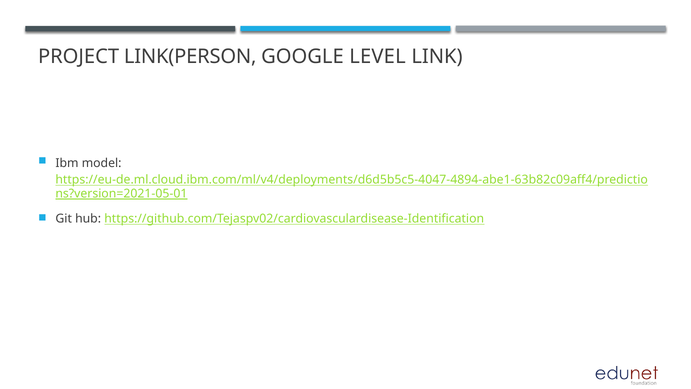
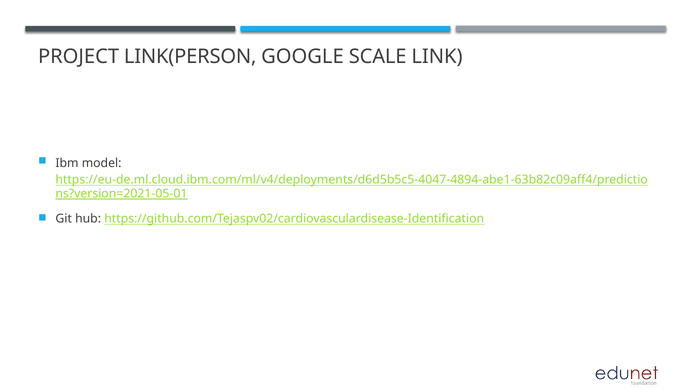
LEVEL: LEVEL -> SCALE
